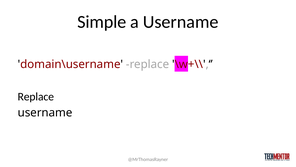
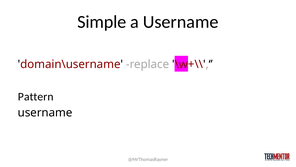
Replace at (36, 96): Replace -> Pattern
